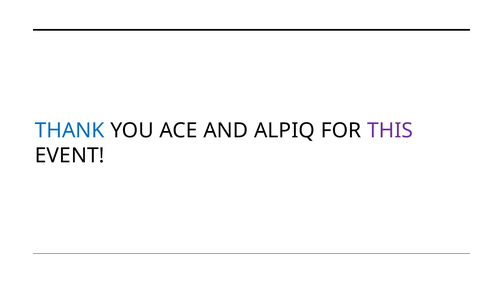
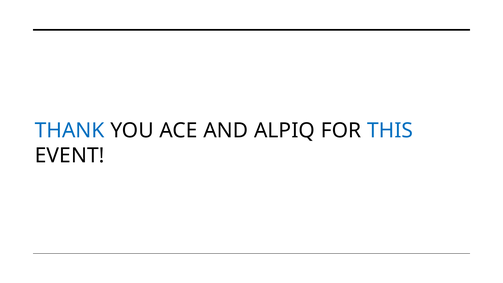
THIS colour: purple -> blue
